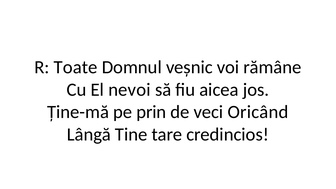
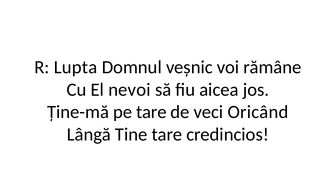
Toate: Toate -> Lupta
pe prin: prin -> tare
